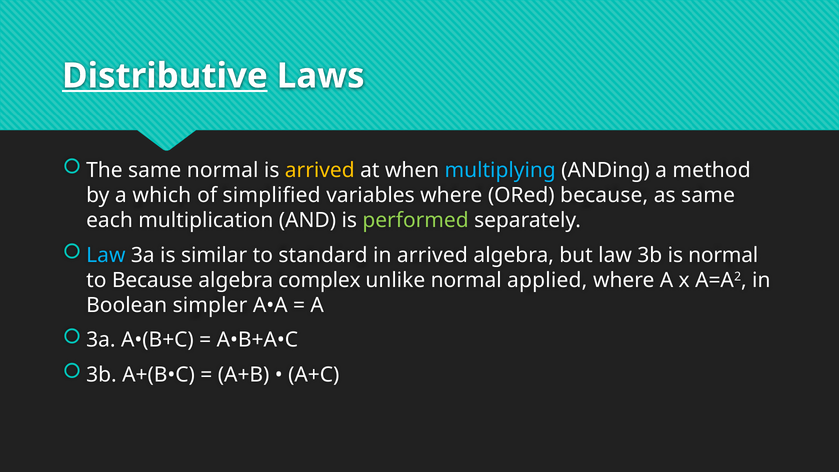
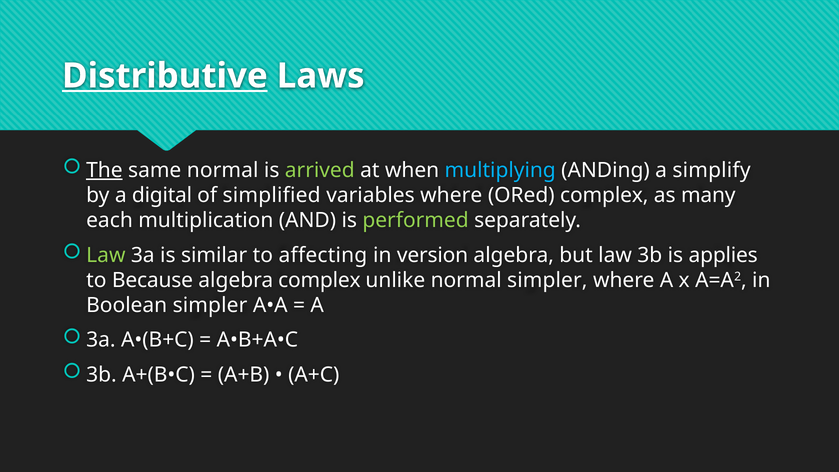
The underline: none -> present
arrived at (320, 170) colour: yellow -> light green
method: method -> simplify
which: which -> digital
ORed because: because -> complex
as same: same -> many
Law at (106, 255) colour: light blue -> light green
standard: standard -> affecting
in arrived: arrived -> version
is normal: normal -> applies
normal applied: applied -> simpler
